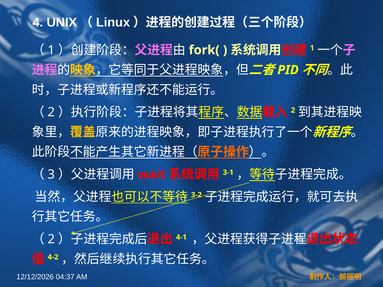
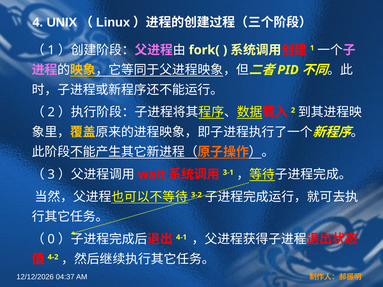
2 at (51, 239): 2 -> 0
